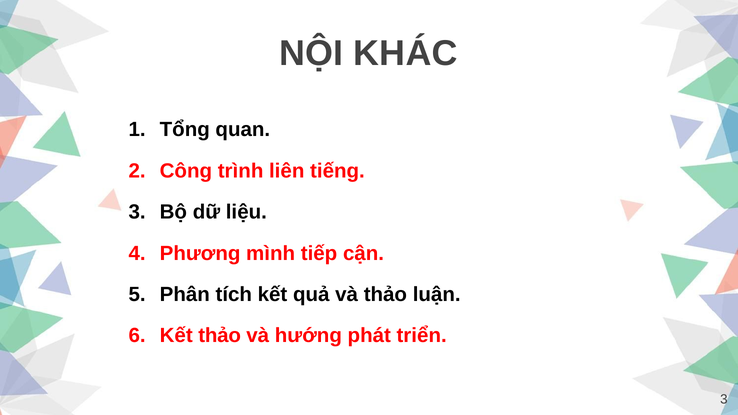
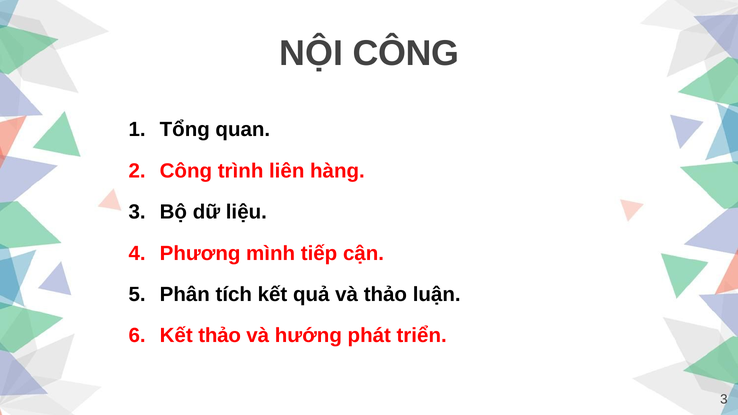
NỘI KHÁC: KHÁC -> CÔNG
tiếng: tiếng -> hàng
